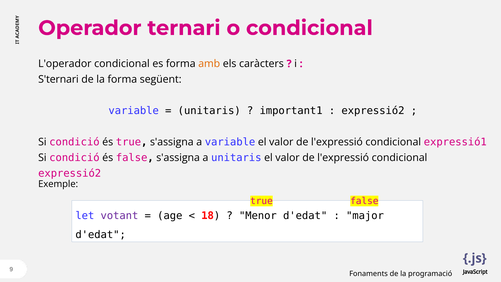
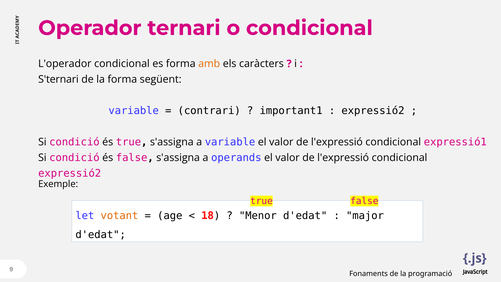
unitaris at (209, 111): unitaris -> contrari
a unitaris: unitaris -> operands
votant colour: purple -> orange
